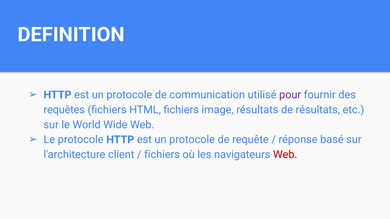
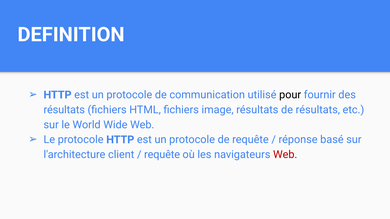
pour colour: purple -> black
requêtes at (64, 110): requêtes -> résultats
fichiers at (162, 155): fichiers -> requête
